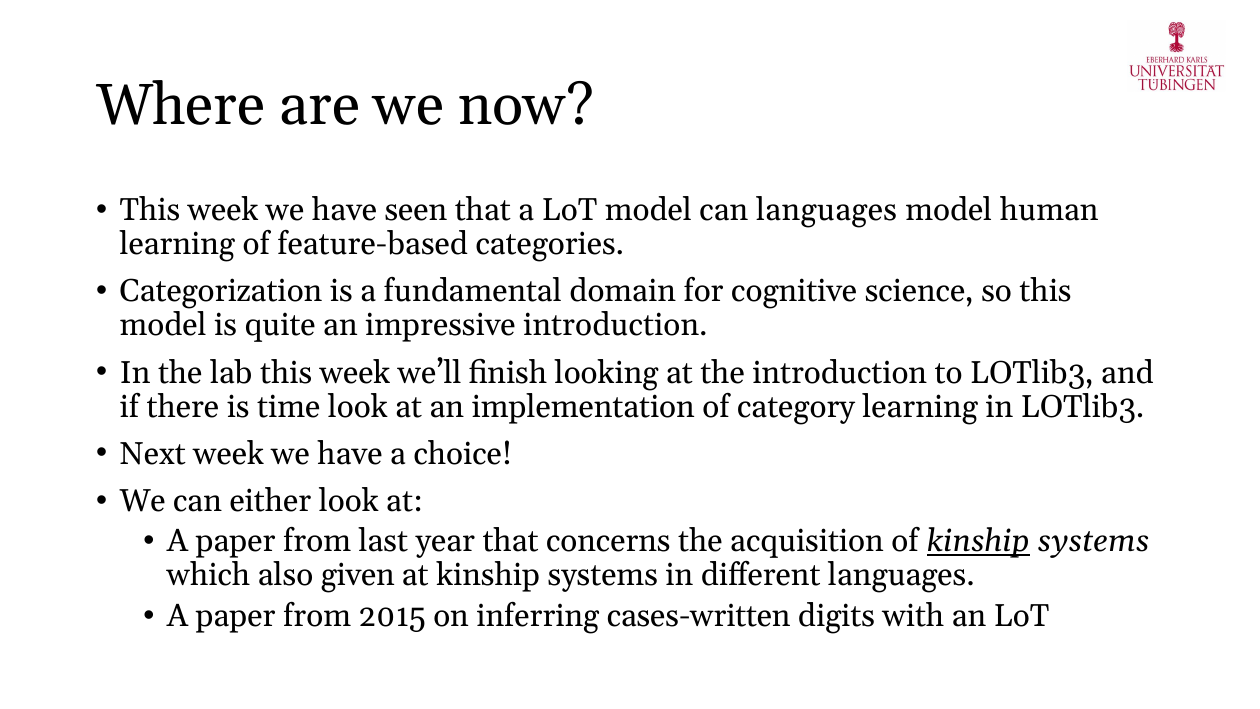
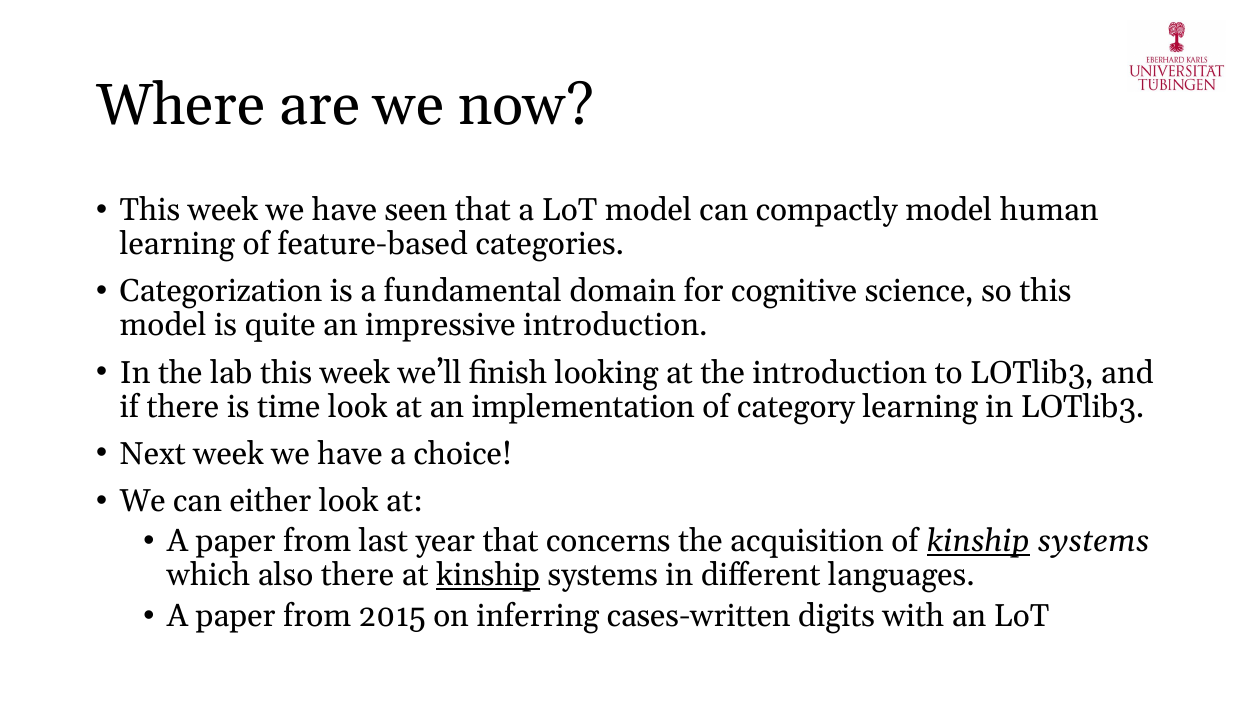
can languages: languages -> compactly
also given: given -> there
kinship at (488, 575) underline: none -> present
